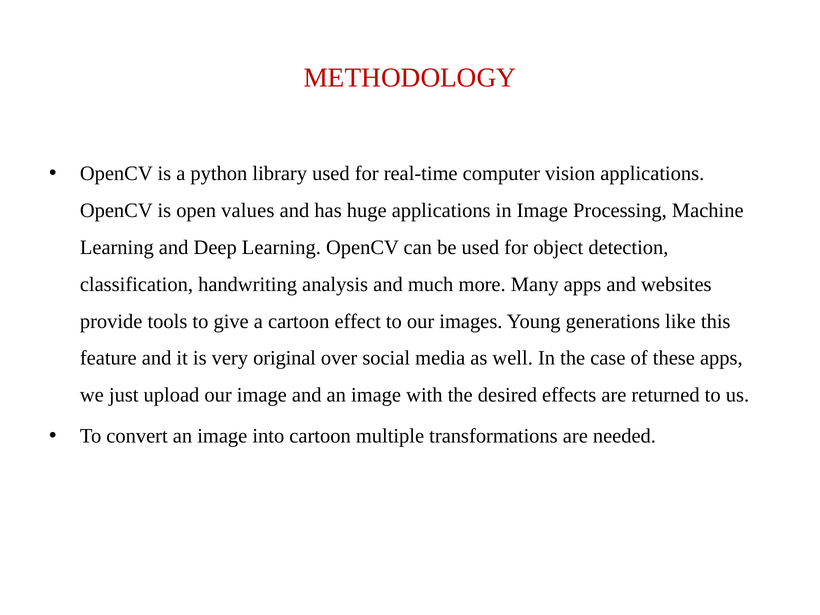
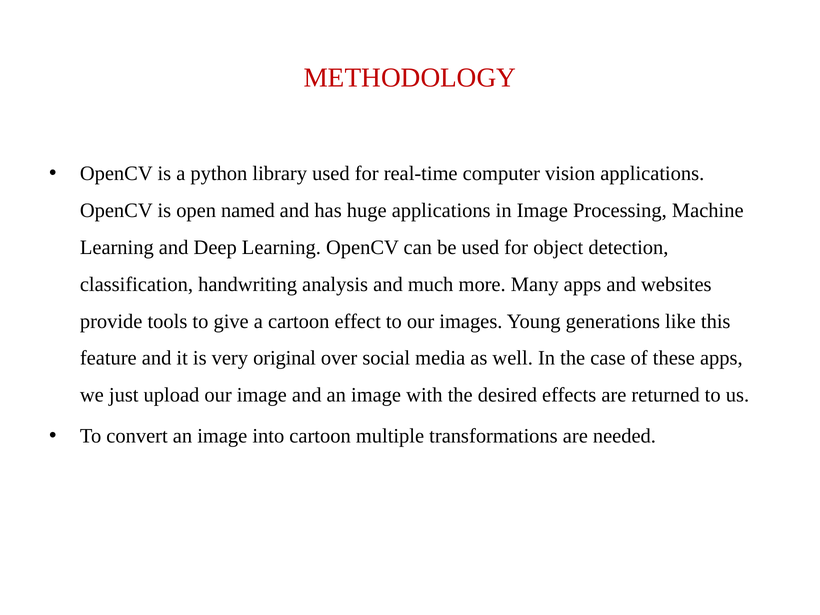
values: values -> named
